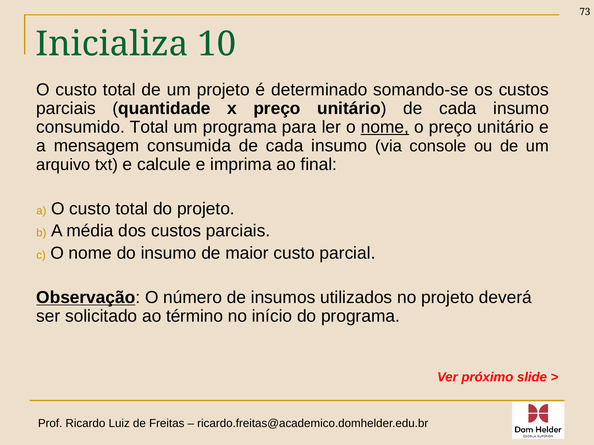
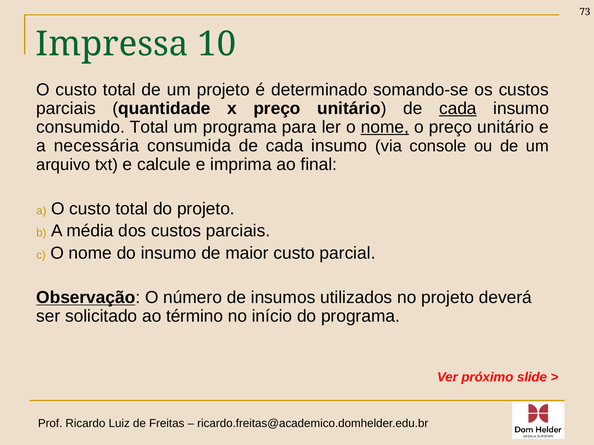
Inicializa: Inicializa -> Impressa
cada at (458, 109) underline: none -> present
mensagem: mensagem -> necessária
